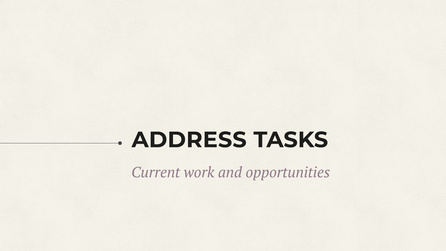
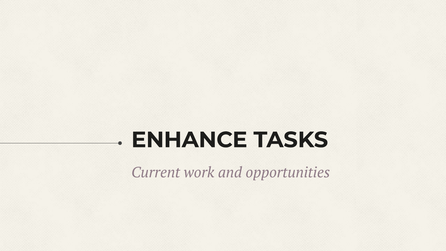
ADDRESS: ADDRESS -> ENHANCE
